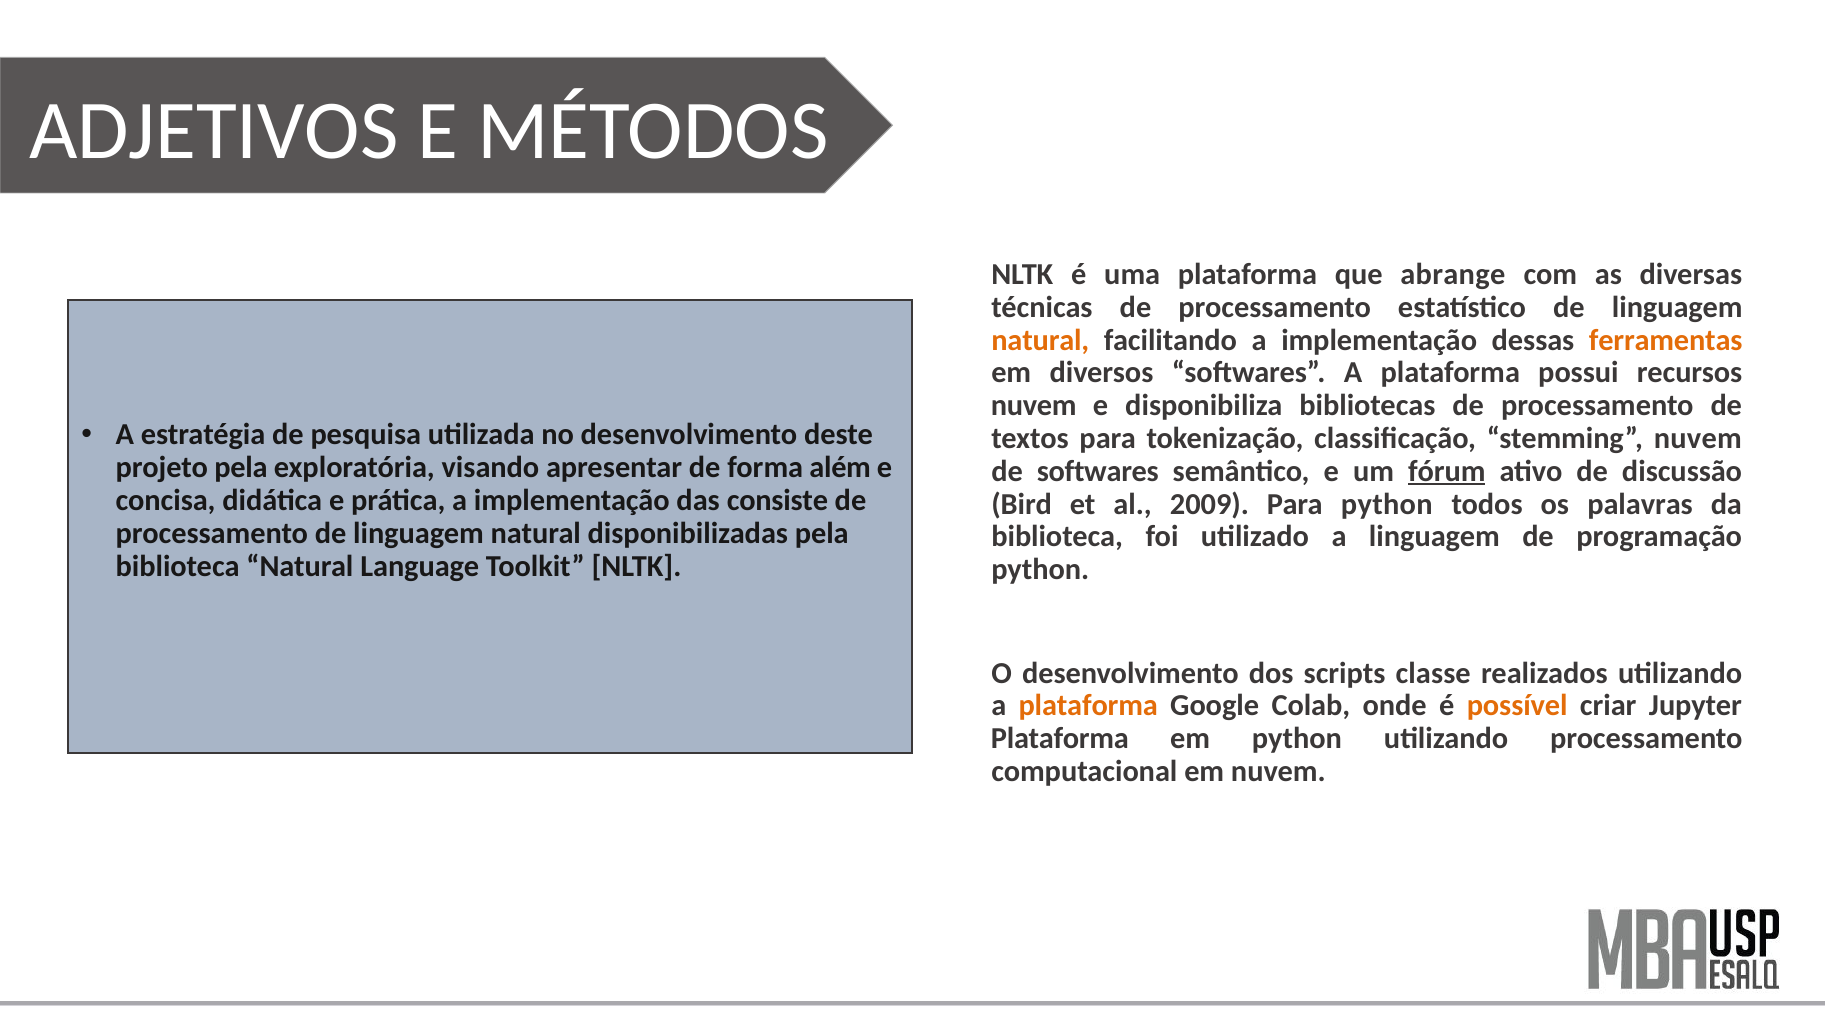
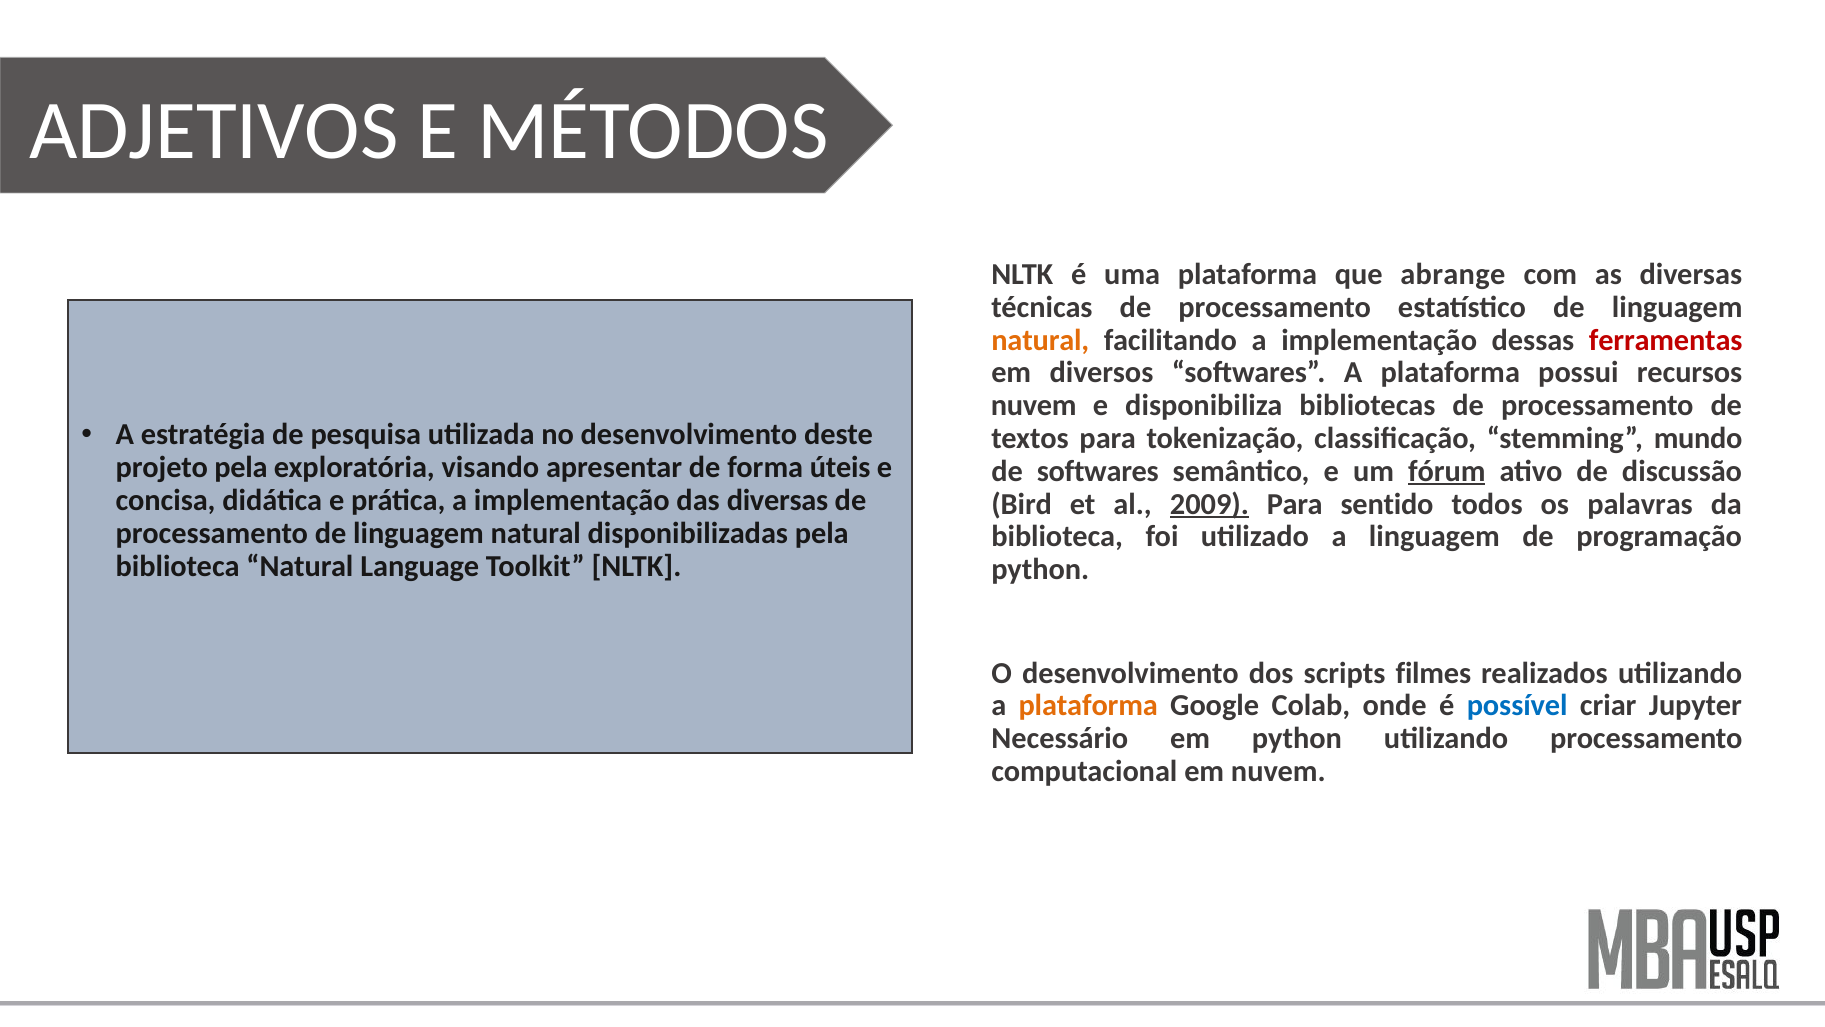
ferramentas colour: orange -> red
stemming nuvem: nuvem -> mundo
além: além -> úteis
das consiste: consiste -> diversas
2009 underline: none -> present
Para python: python -> sentido
classe: classe -> filmes
possível colour: orange -> blue
Plataforma at (1060, 738): Plataforma -> Necessário
